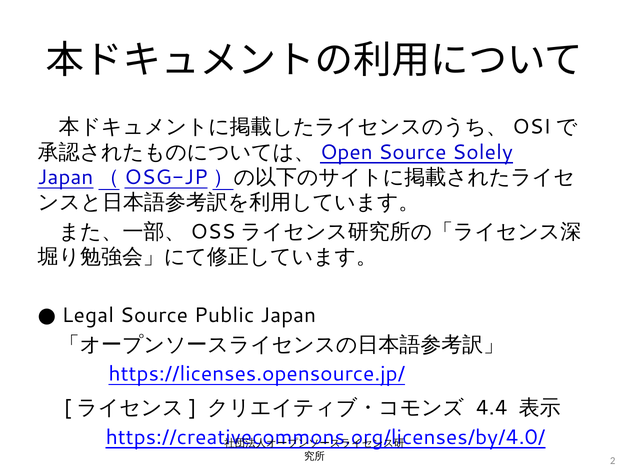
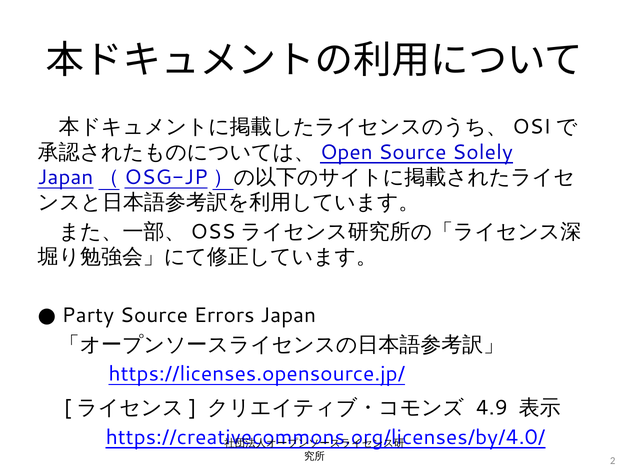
Legal: Legal -> Party
Public: Public -> Errors
4.4: 4.4 -> 4.9
